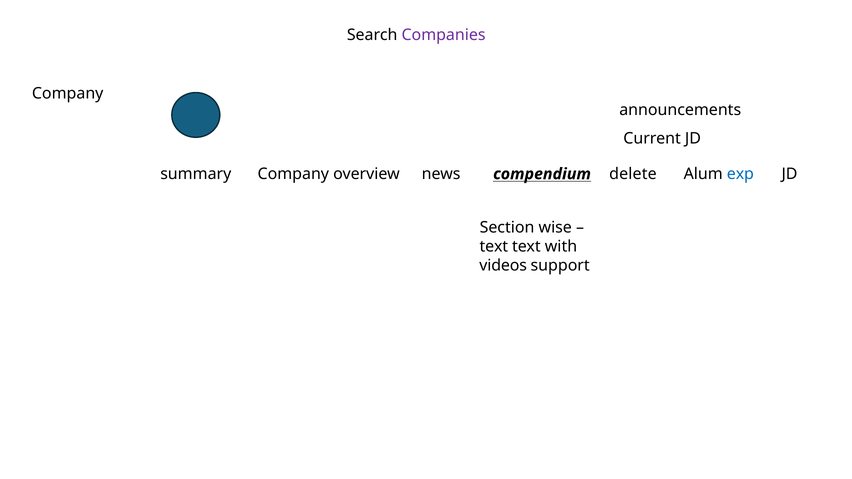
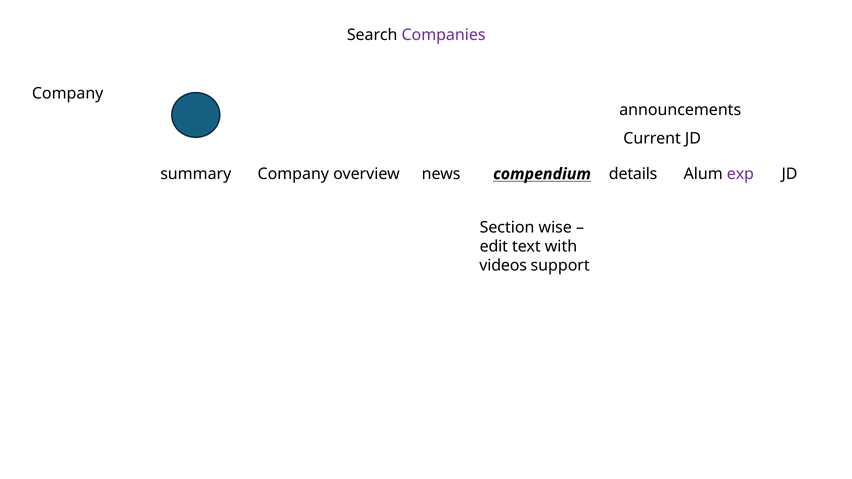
delete: delete -> details
exp colour: blue -> purple
text at (494, 247): text -> edit
